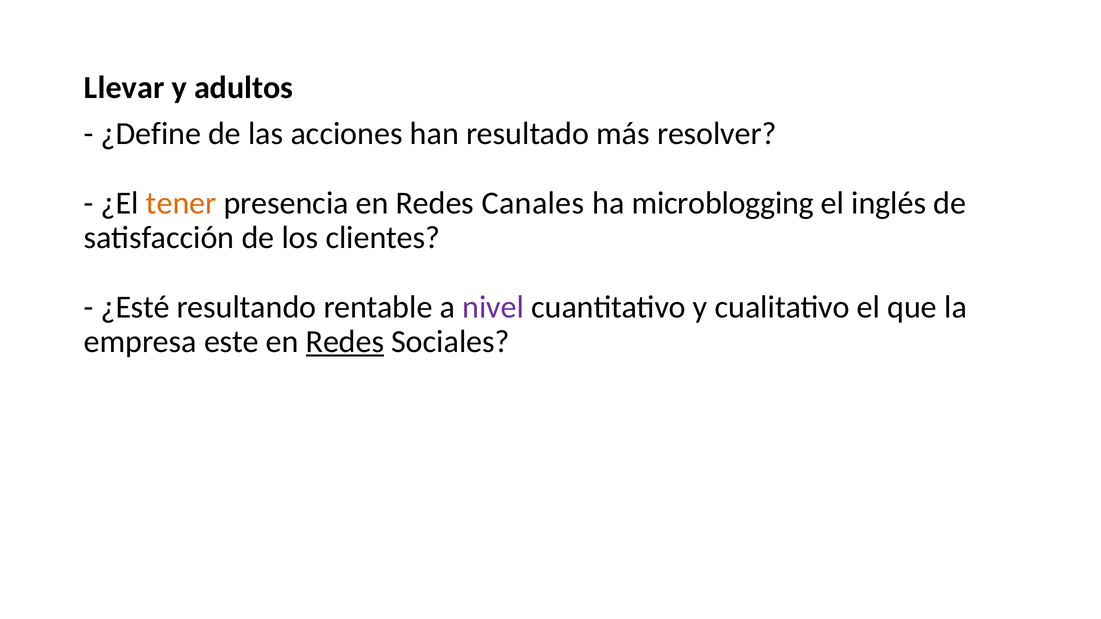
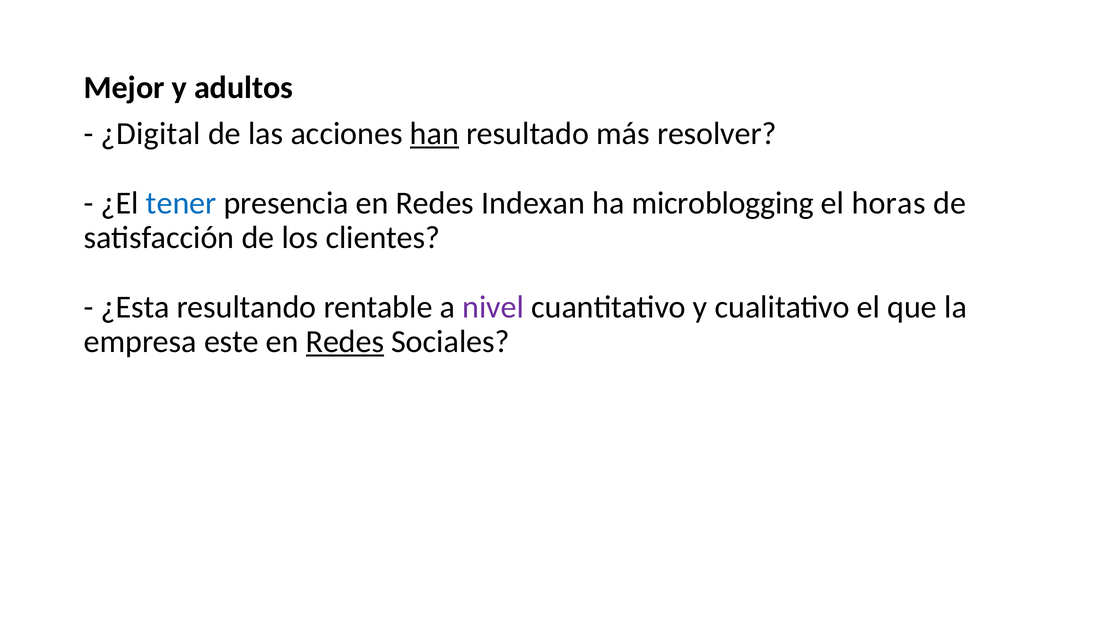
Llevar: Llevar -> Mejor
¿Define: ¿Define -> ¿Digital
han underline: none -> present
tener colour: orange -> blue
Canales: Canales -> Indexan
inglés: inglés -> horas
¿Esté: ¿Esté -> ¿Esta
